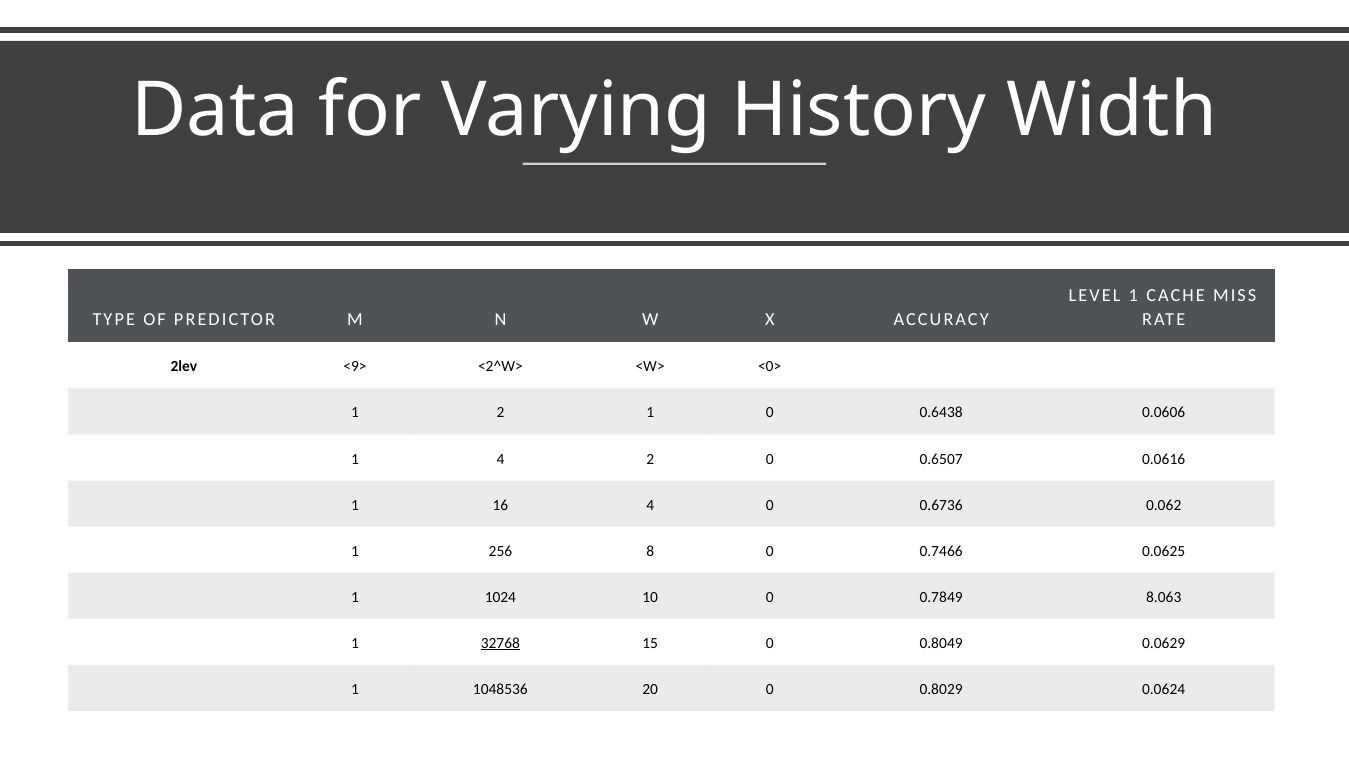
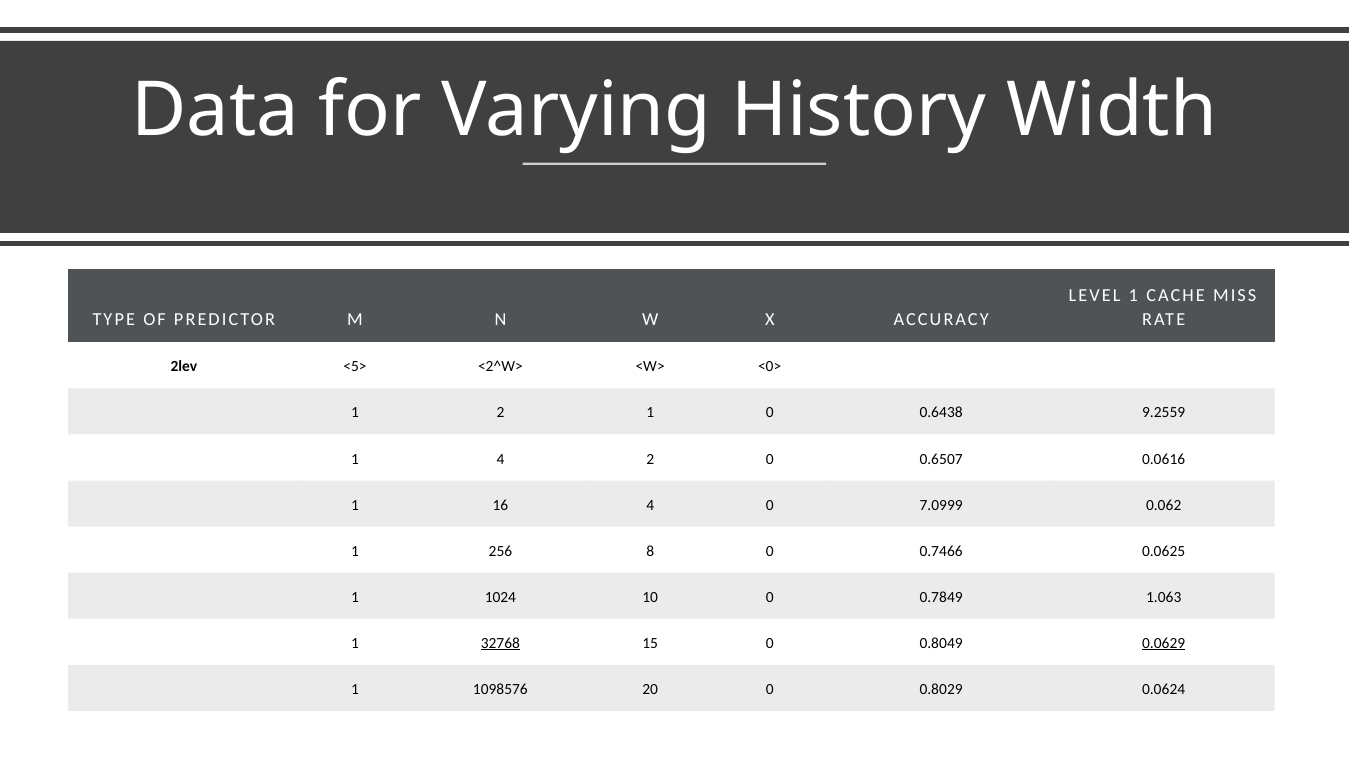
<9>: <9> -> <5>
0.0606: 0.0606 -> 9.2559
0.6736: 0.6736 -> 7.0999
8.063: 8.063 -> 1.063
0.0629 underline: none -> present
1048536: 1048536 -> 1098576
